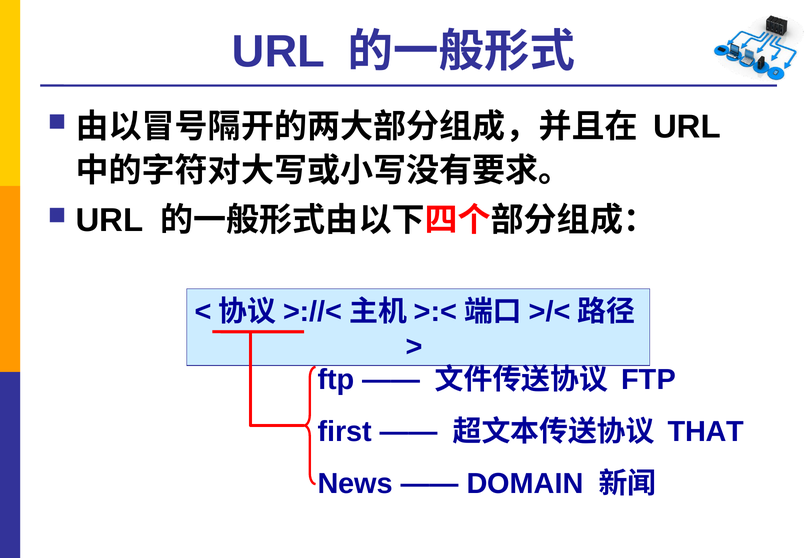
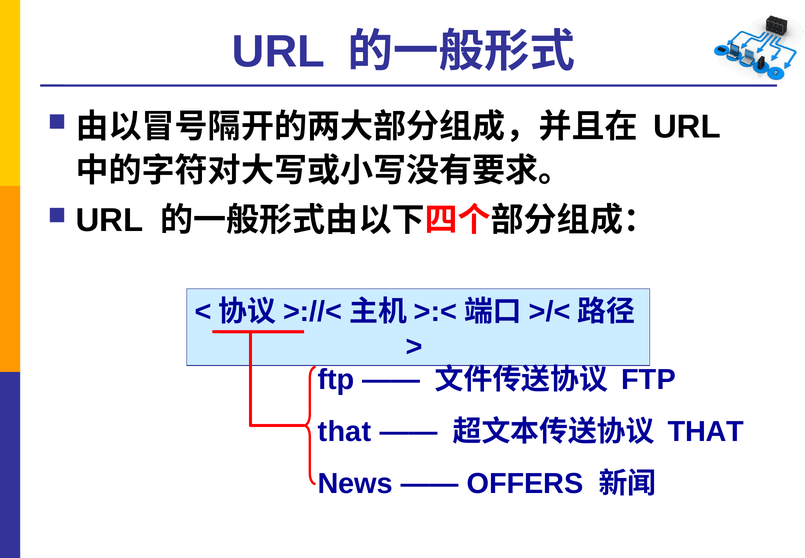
first at (345, 431): first -> that
DOMAIN: DOMAIN -> OFFERS
